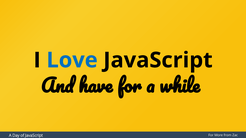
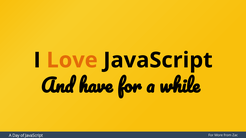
Love colour: blue -> orange
